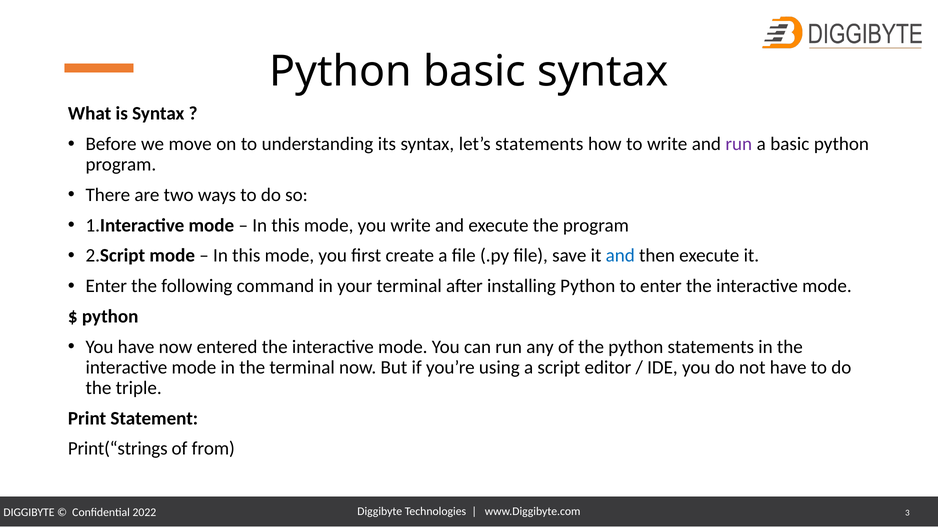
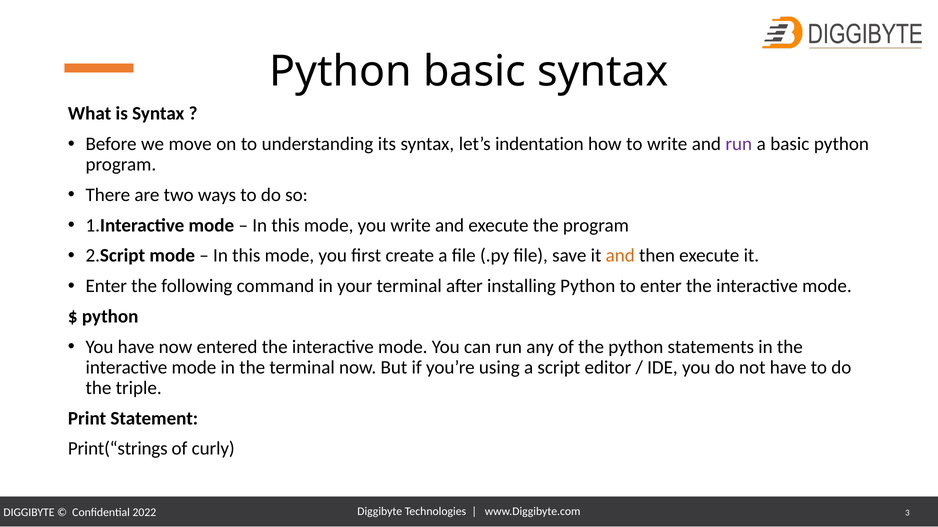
let’s statements: statements -> indentation
and at (620, 255) colour: blue -> orange
from: from -> curly
